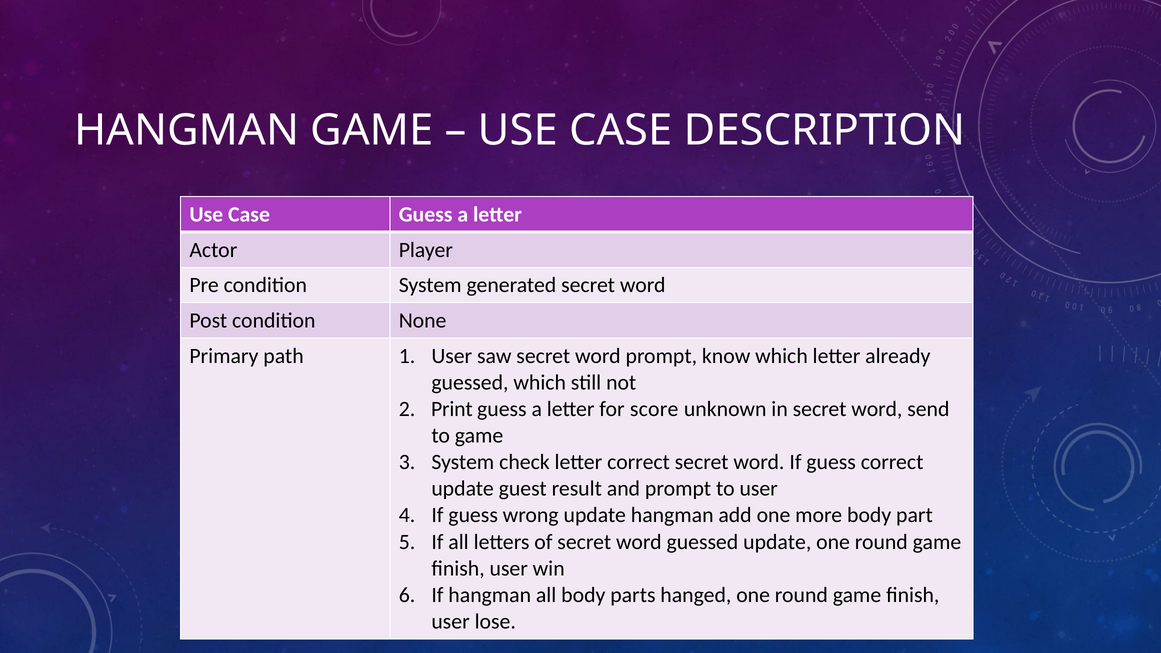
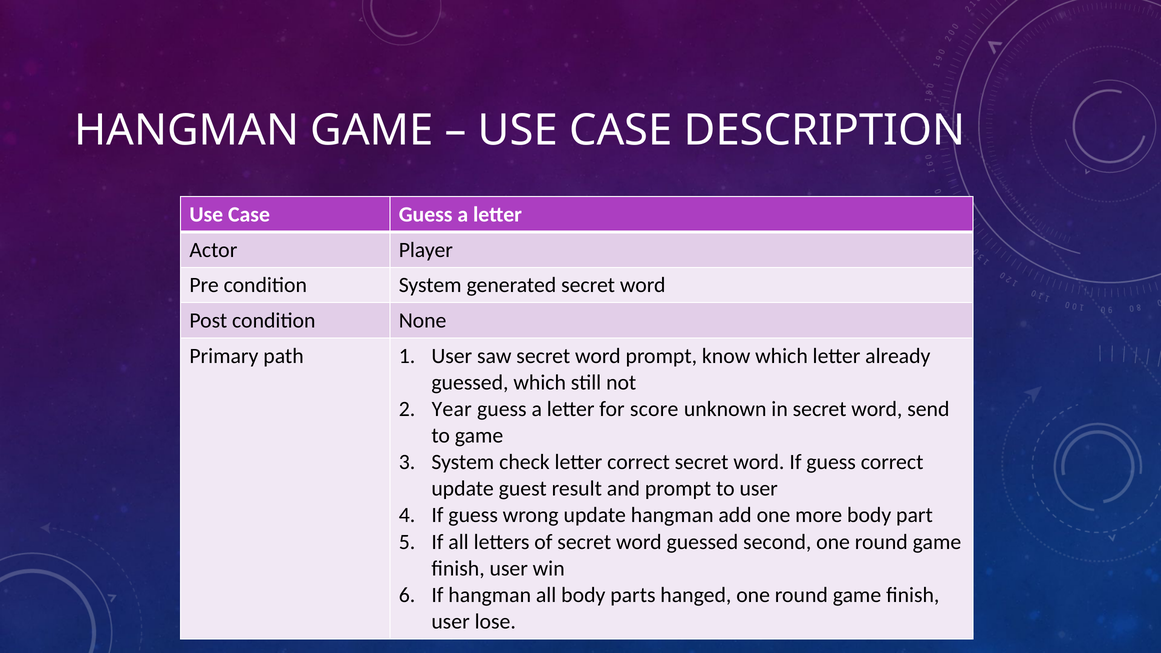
Print: Print -> Year
guessed update: update -> second
